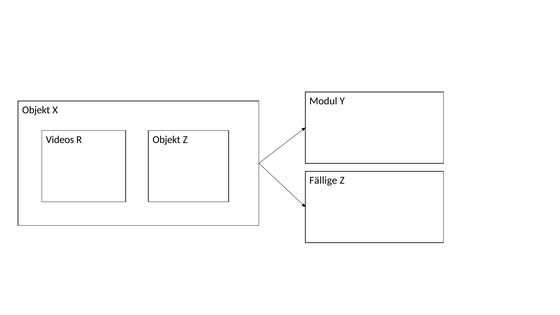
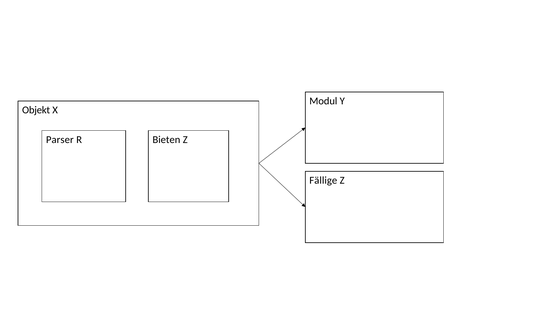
Videos: Videos -> Parser
R Objekt: Objekt -> Bieten
